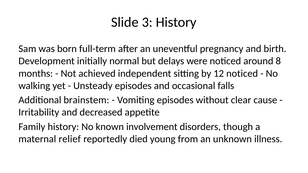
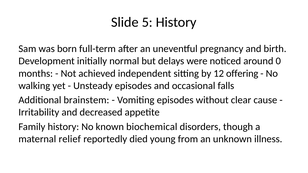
3: 3 -> 5
8: 8 -> 0
12 noticed: noticed -> offering
involvement: involvement -> biochemical
